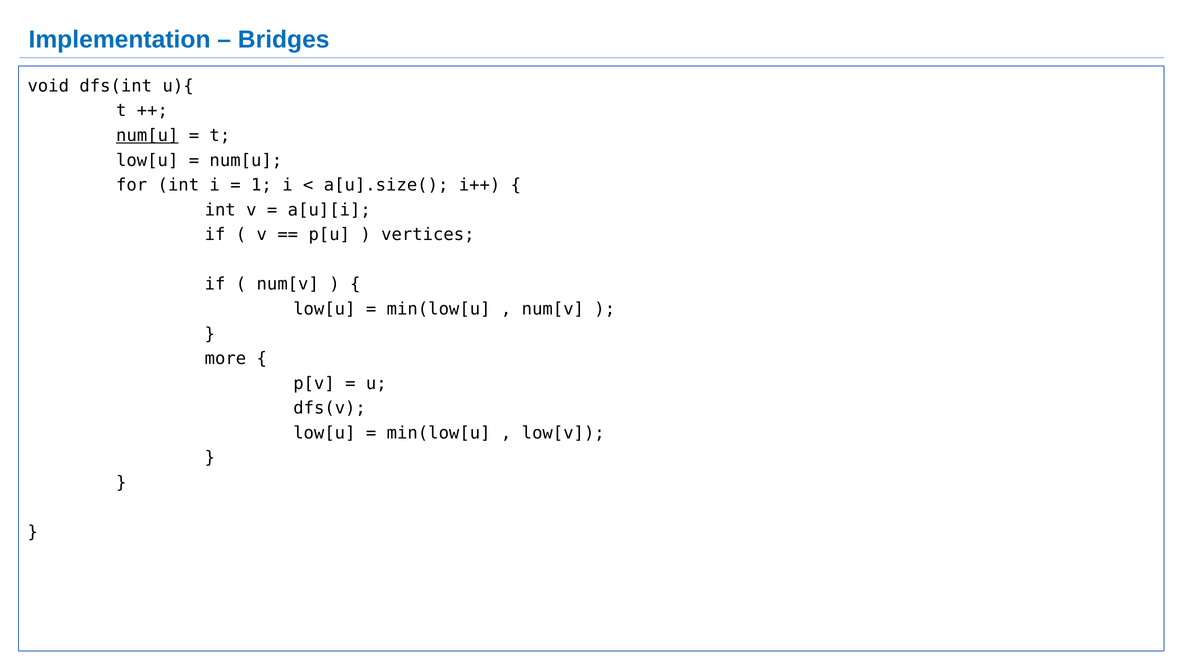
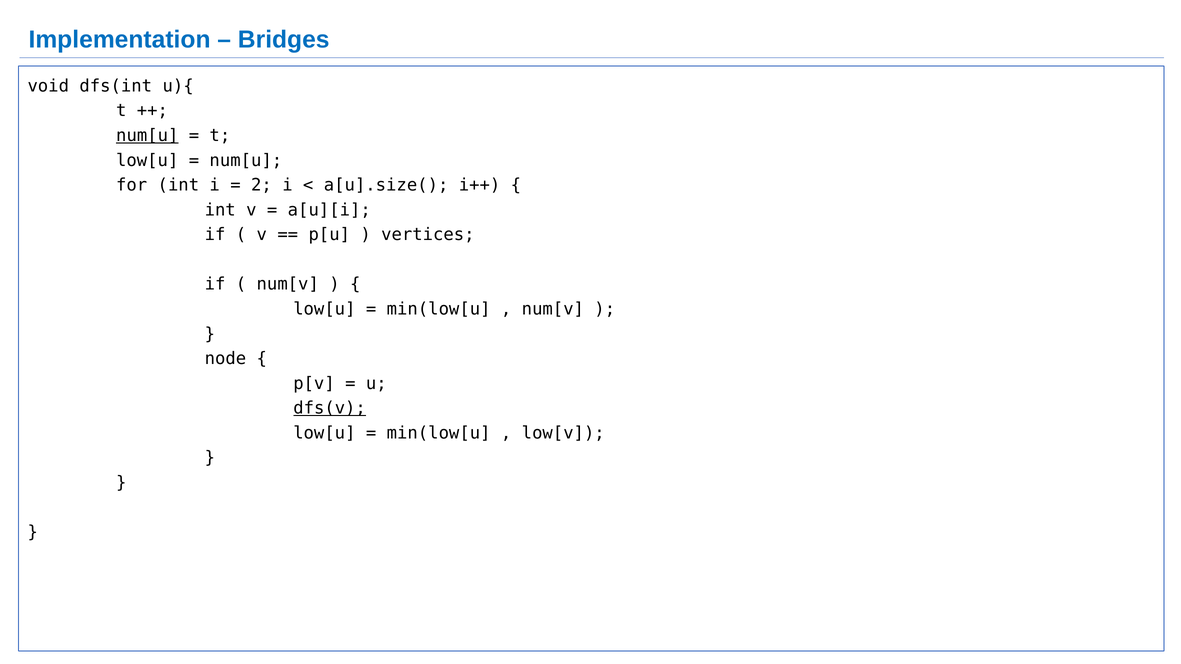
1: 1 -> 2
more: more -> node
dfs(v underline: none -> present
